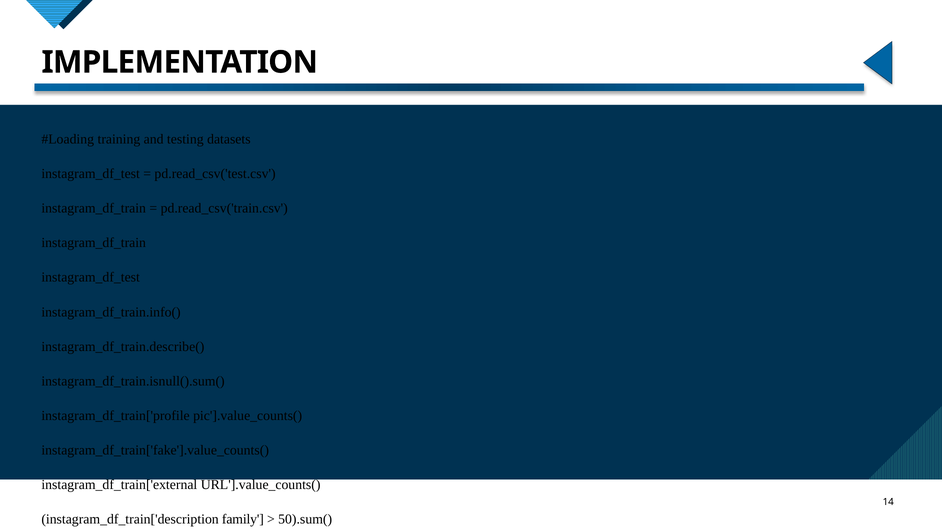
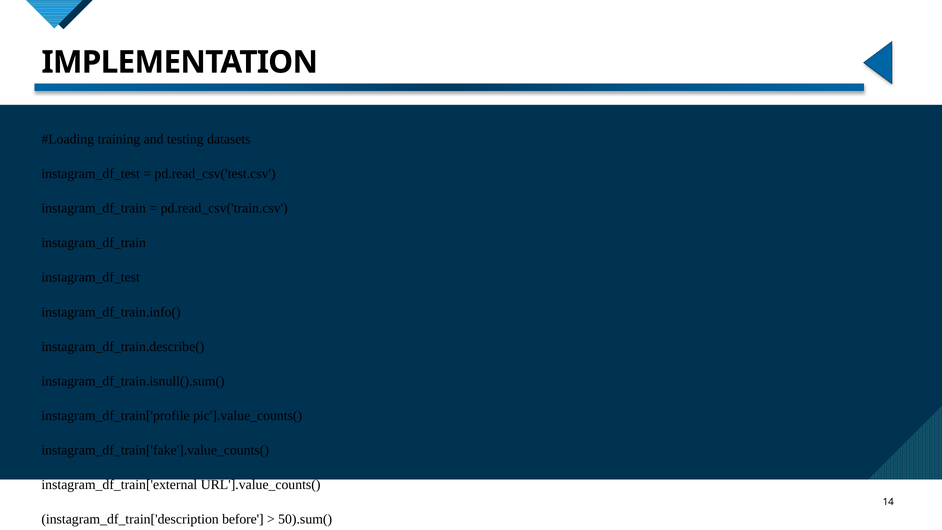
family: family -> before
